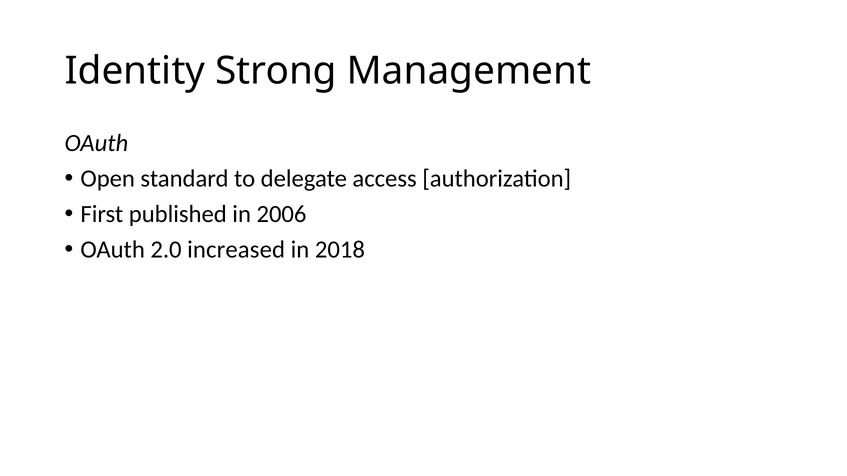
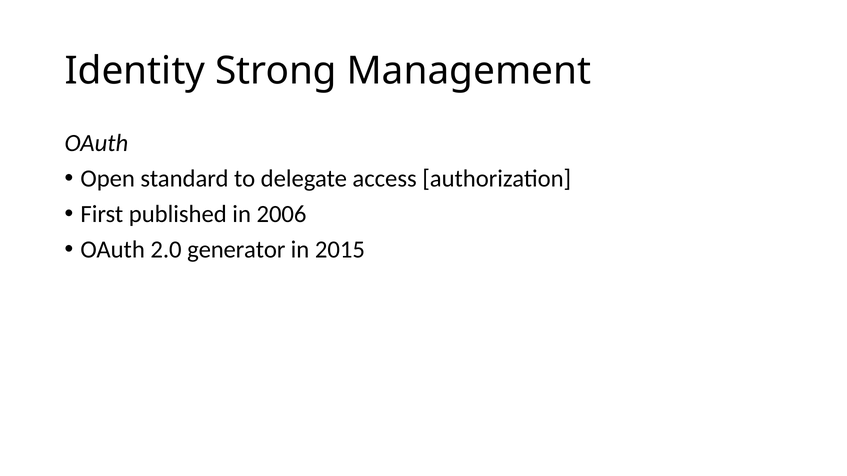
increased: increased -> generator
2018: 2018 -> 2015
